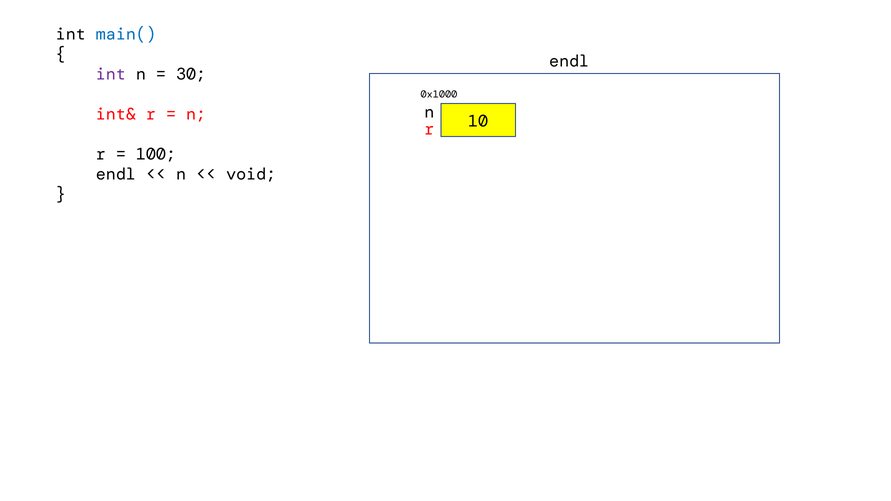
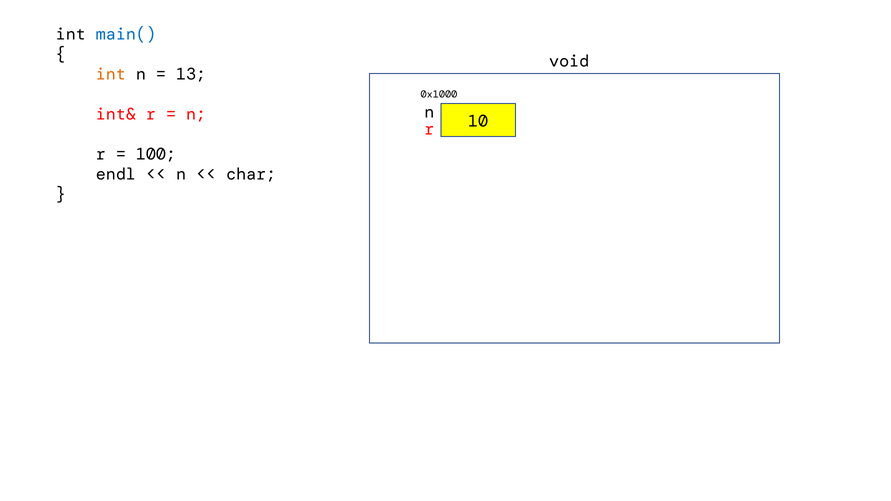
endl at (569, 61): endl -> void
int at (111, 74) colour: purple -> orange
30: 30 -> 13
void: void -> char
